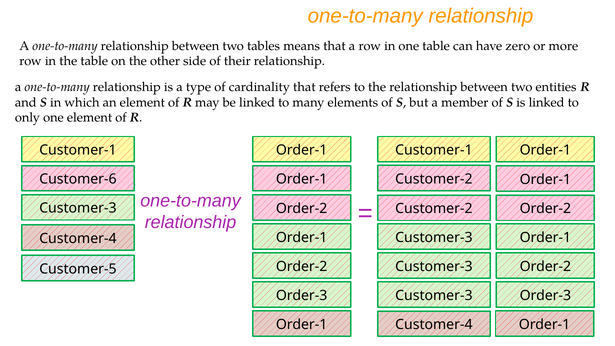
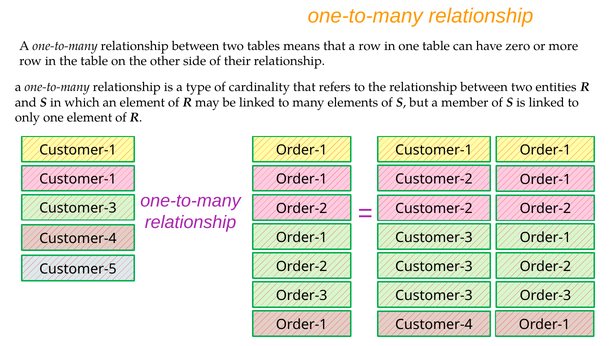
Customer-6 at (78, 179): Customer-6 -> Customer-1
